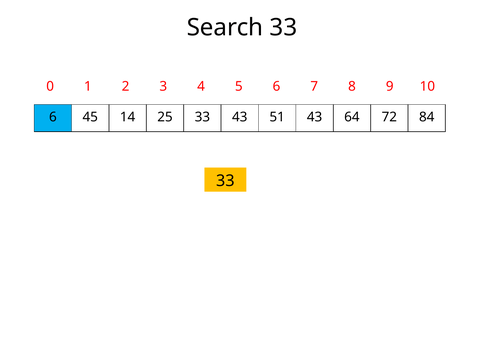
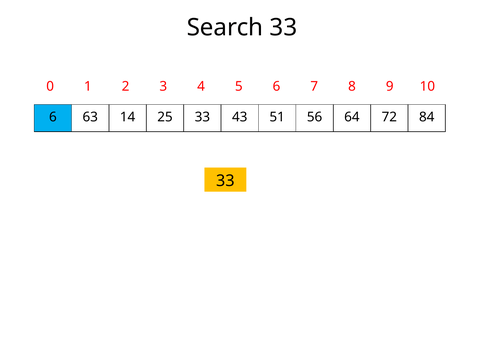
45: 45 -> 63
51 43: 43 -> 56
